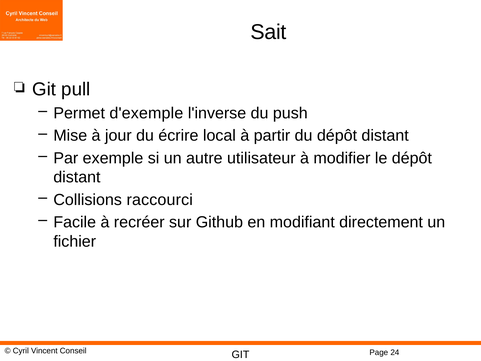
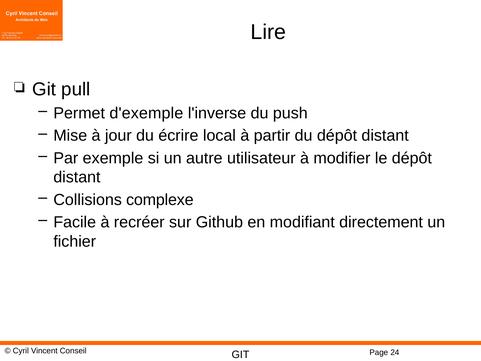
Sait: Sait -> Lire
raccourci: raccourci -> complexe
